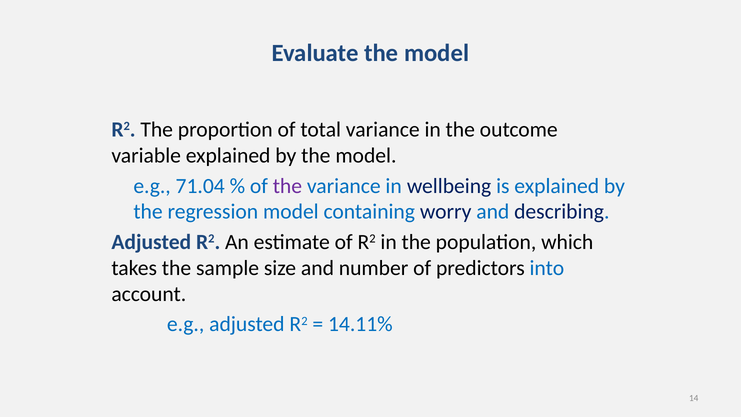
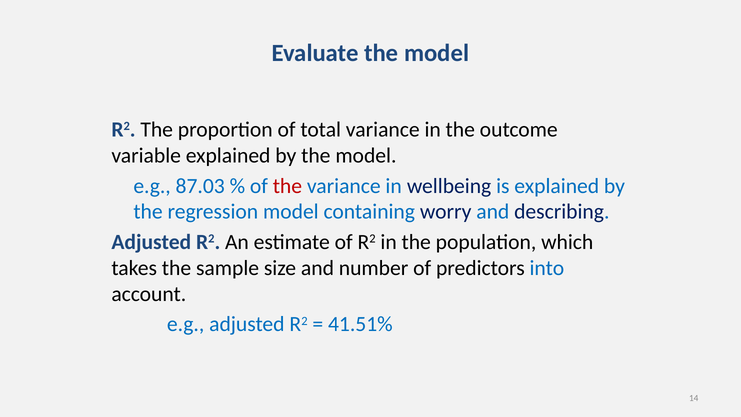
71.04: 71.04 -> 87.03
the at (287, 186) colour: purple -> red
14.11%: 14.11% -> 41.51%
